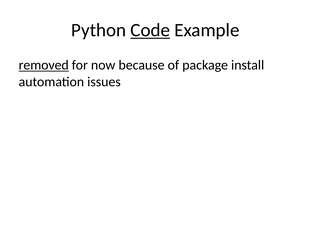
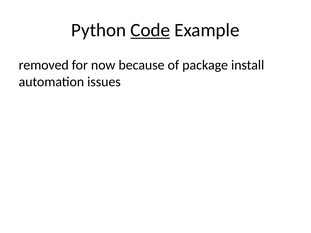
removed underline: present -> none
